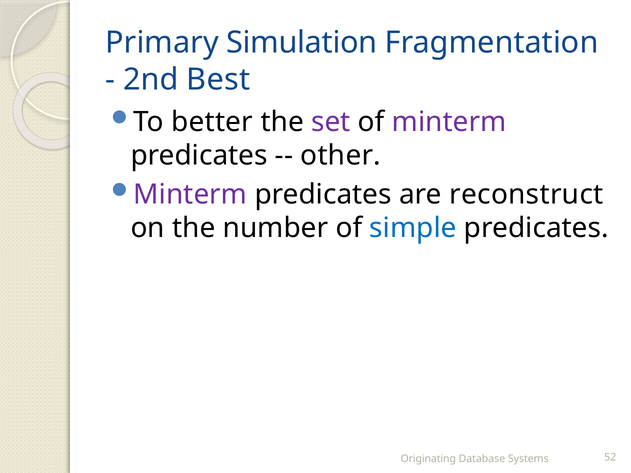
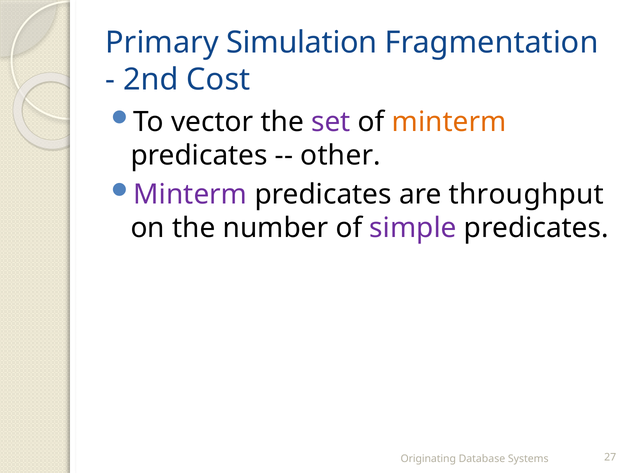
Best: Best -> Cost
better: better -> vector
minterm at (449, 122) colour: purple -> orange
reconstruct: reconstruct -> throughput
simple colour: blue -> purple
52: 52 -> 27
